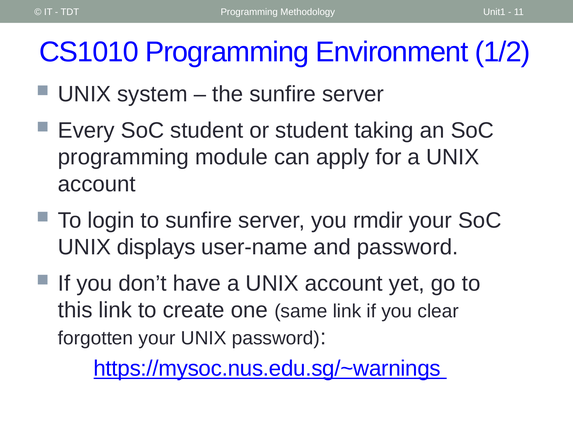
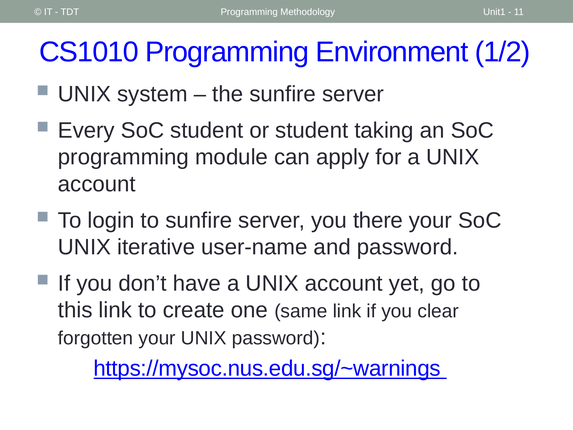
rmdir: rmdir -> there
displays: displays -> iterative
